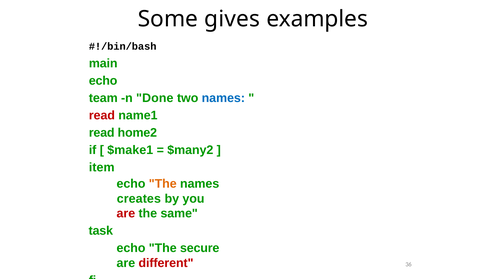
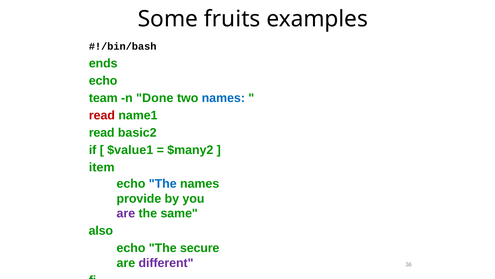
gives: gives -> fruits
main: main -> ends
home2: home2 -> basic2
$make1: $make1 -> $value1
The at (163, 183) colour: orange -> blue
creates: creates -> provide
are at (126, 213) colour: red -> purple
task: task -> also
different colour: red -> purple
